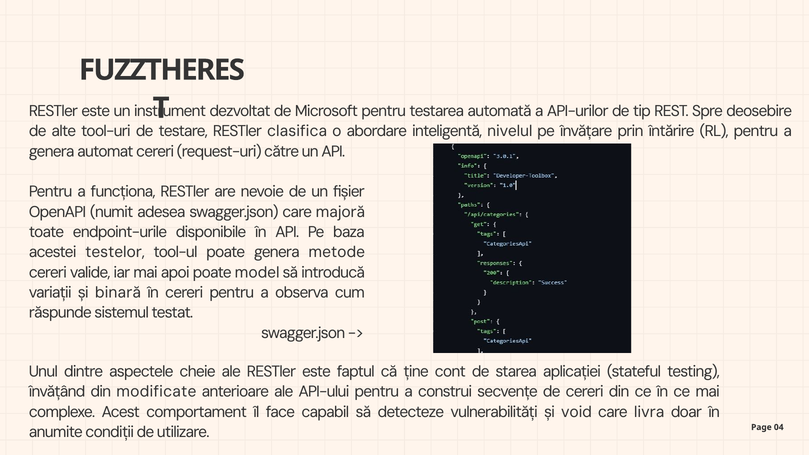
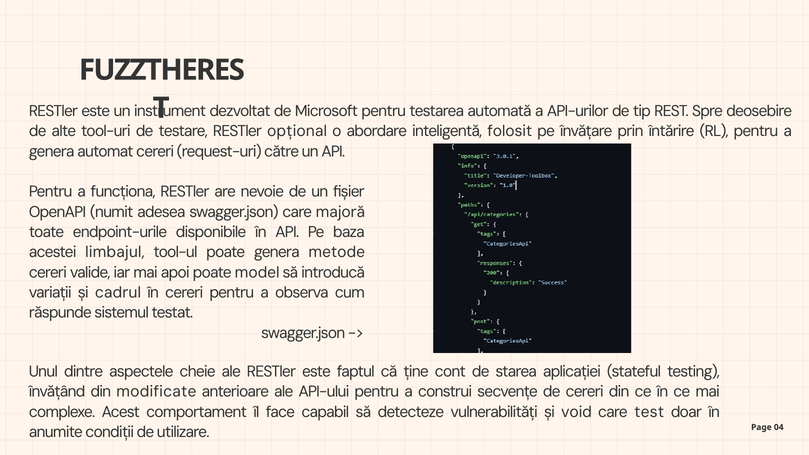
clasifica: clasifica -> opțional
nivelul: nivelul -> folosit
testelor: testelor -> limbajul
binară: binară -> cadrul
livra: livra -> test
